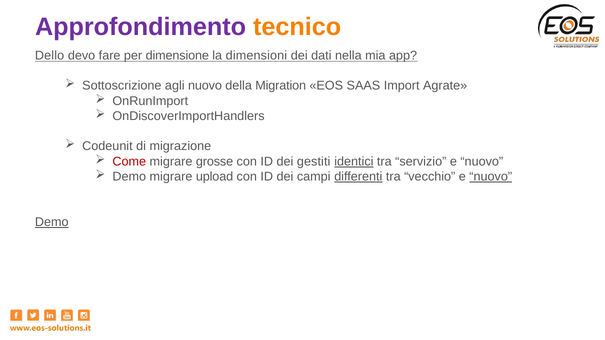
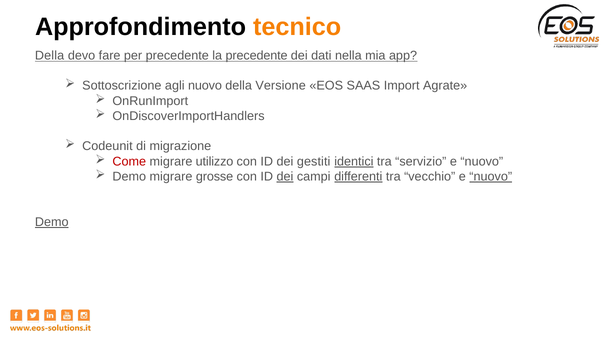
Approfondimento colour: purple -> black
Dello at (50, 56): Dello -> Della
per dimensione: dimensione -> precedente
la dimensioni: dimensioni -> precedente
Migration: Migration -> Versione
grosse: grosse -> utilizzo
upload: upload -> grosse
dei at (285, 177) underline: none -> present
